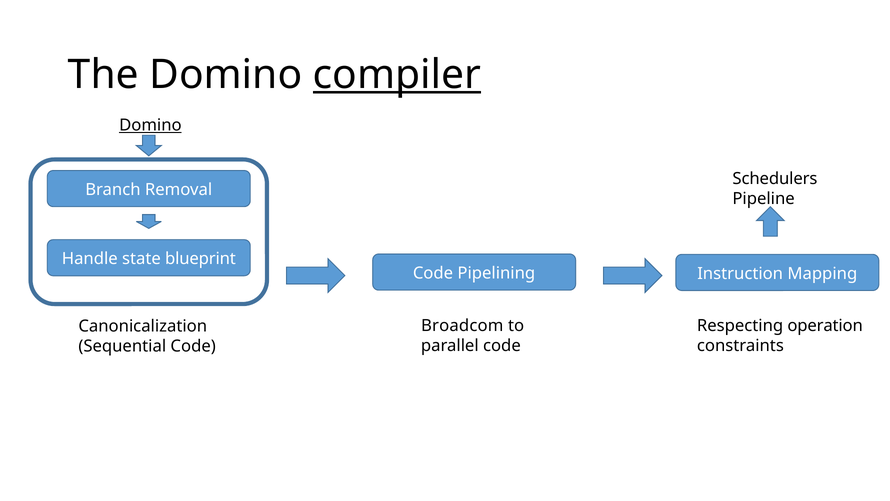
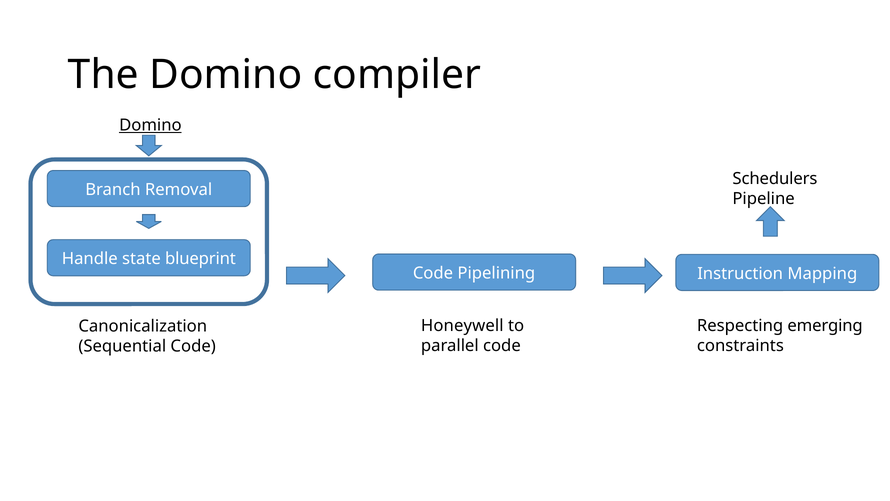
compiler underline: present -> none
Broadcom: Broadcom -> Honeywell
operation: operation -> emerging
